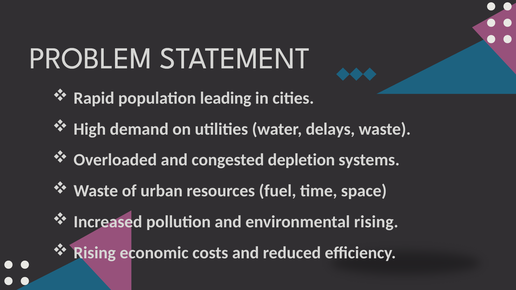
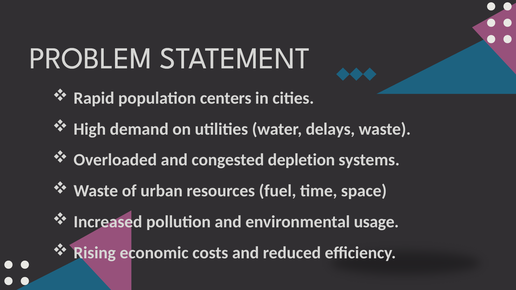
leading: leading -> centers
environmental rising: rising -> usage
